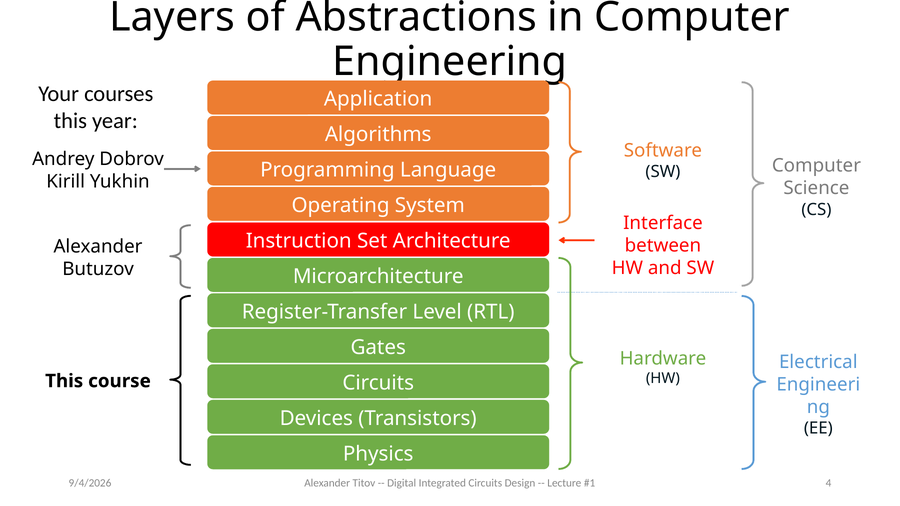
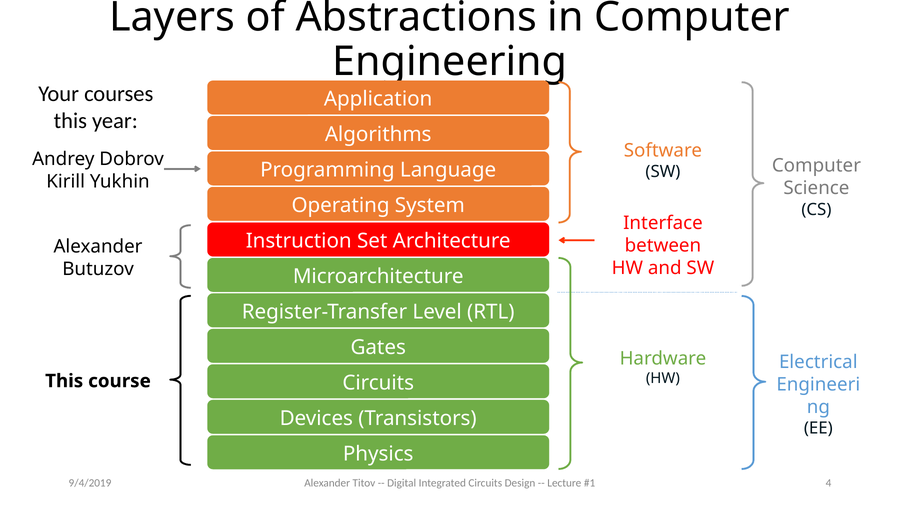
9/4/2026: 9/4/2026 -> 9/4/2019
